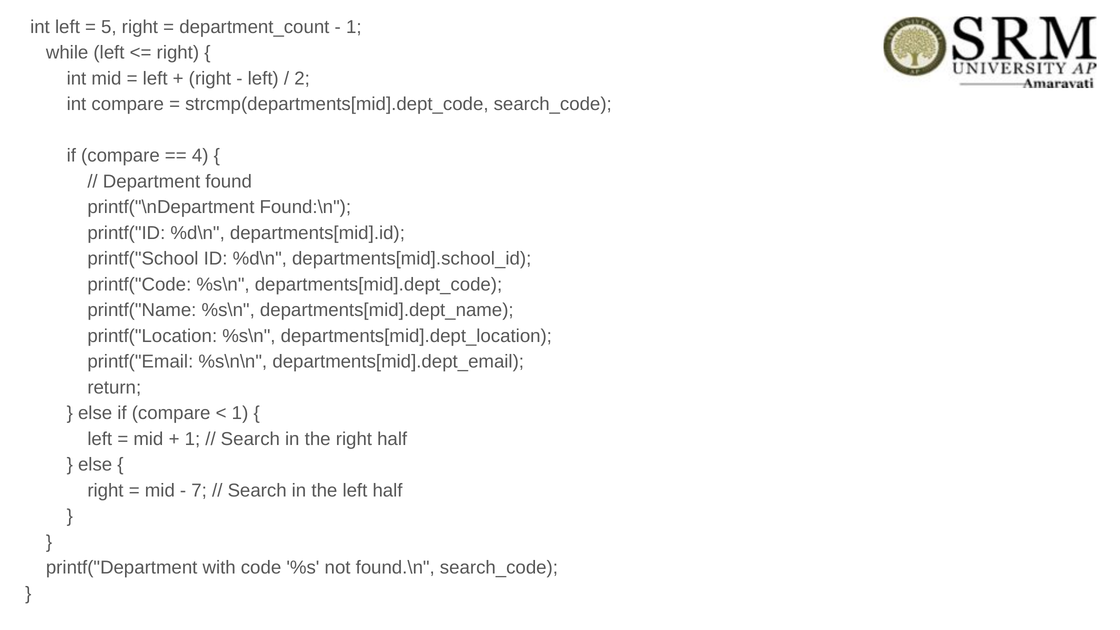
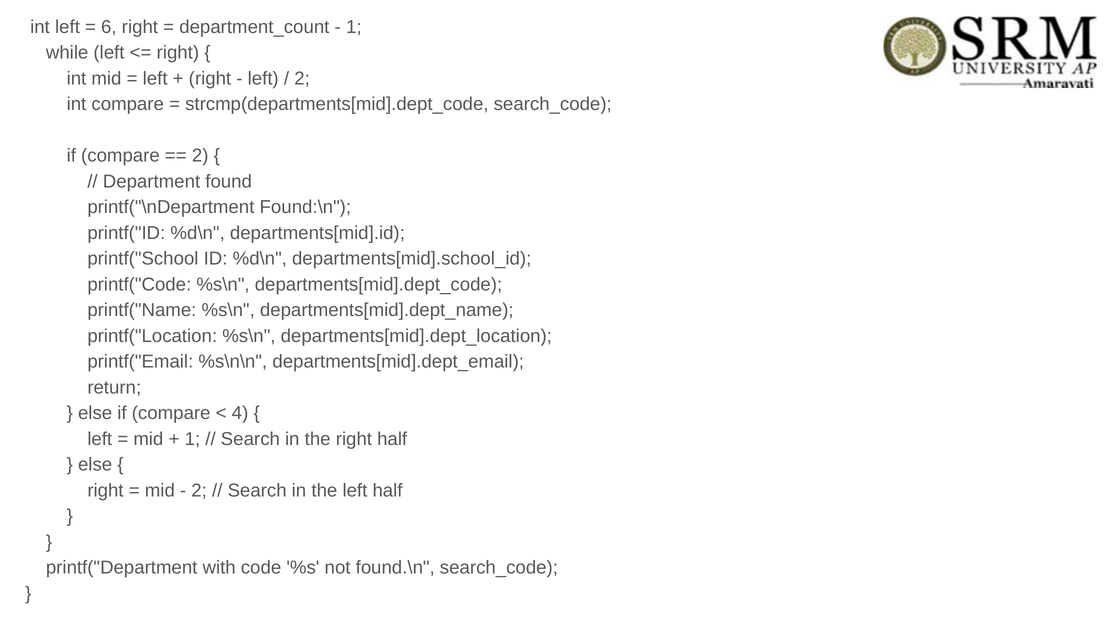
5: 5 -> 6
4 at (200, 156): 4 -> 2
1 at (240, 413): 1 -> 4
7 at (199, 491): 7 -> 2
